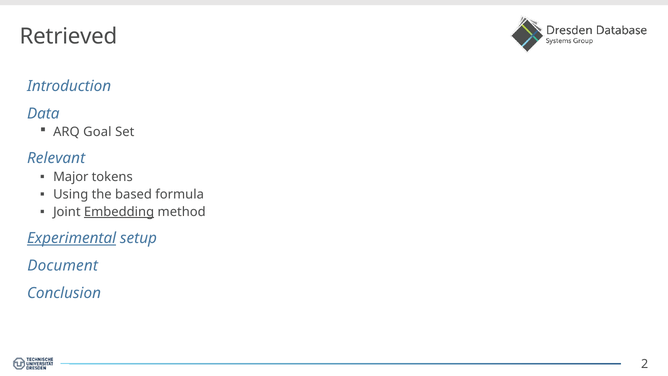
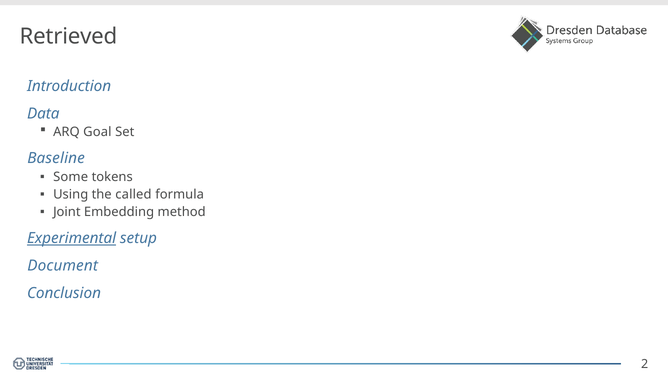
Relevant: Relevant -> Baseline
Major: Major -> Some
based: based -> called
Embedding underline: present -> none
